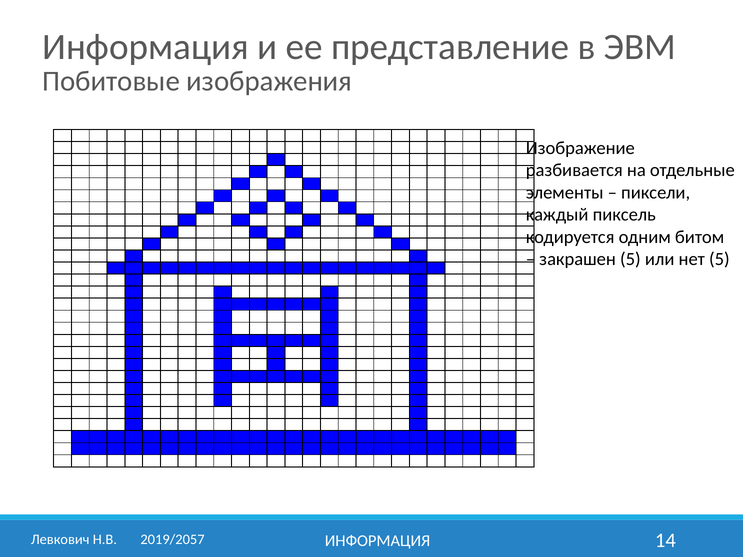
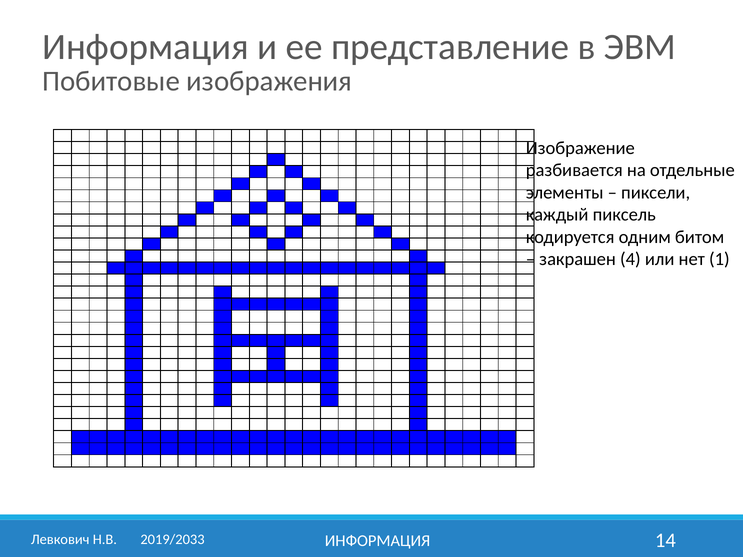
закрашен 5: 5 -> 4
нет 5: 5 -> 1
2019/2057: 2019/2057 -> 2019/2033
